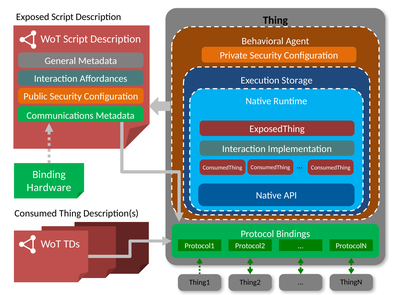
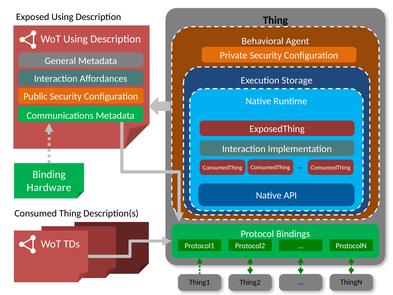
Exposed Script: Script -> Using
WoT Script: Script -> Using
